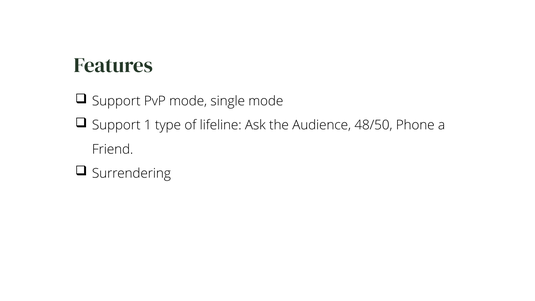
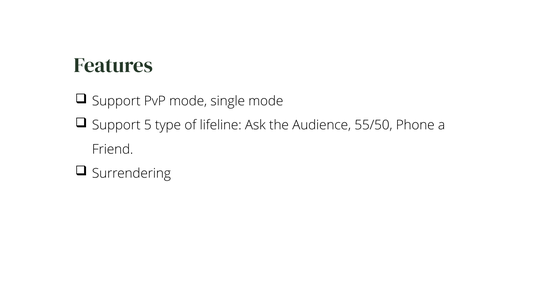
1: 1 -> 5
48/50: 48/50 -> 55/50
